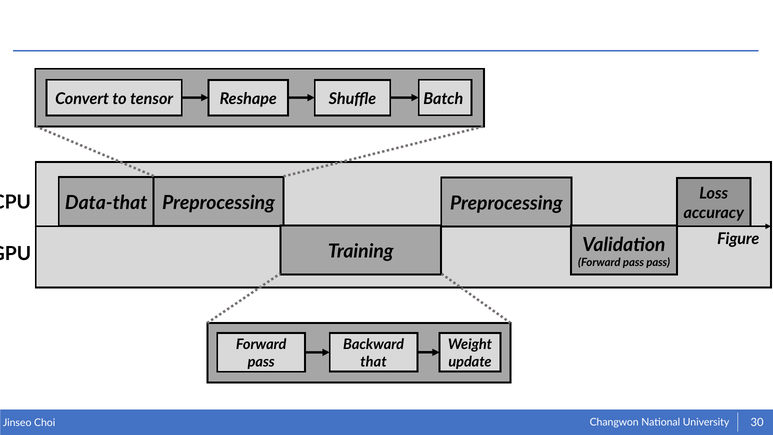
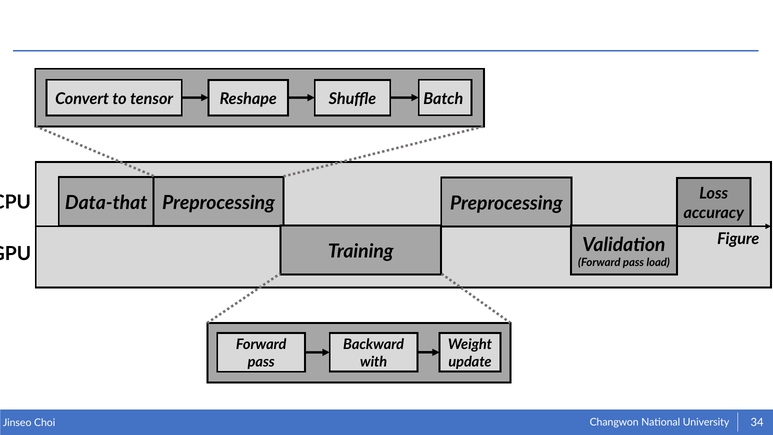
pass pass: pass -> load
that: that -> with
30: 30 -> 34
